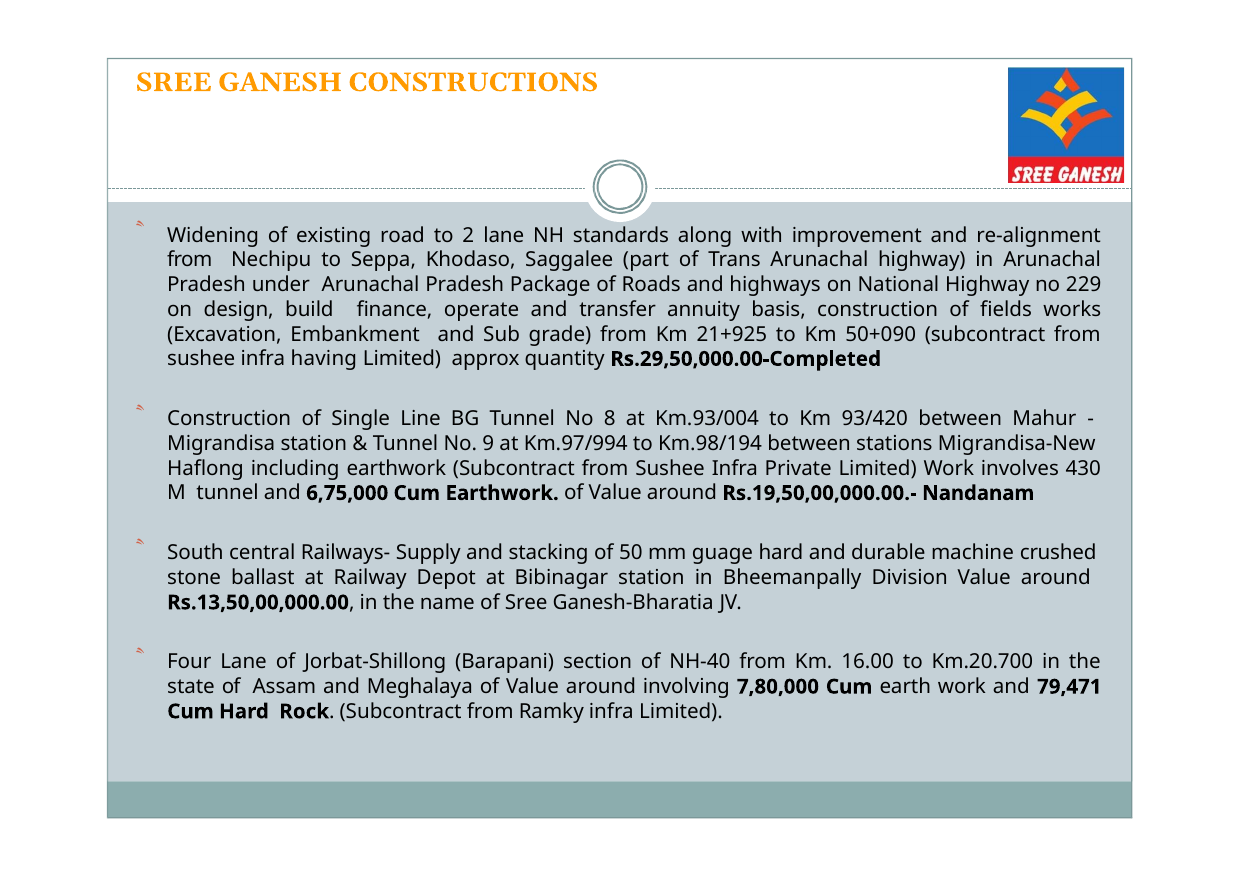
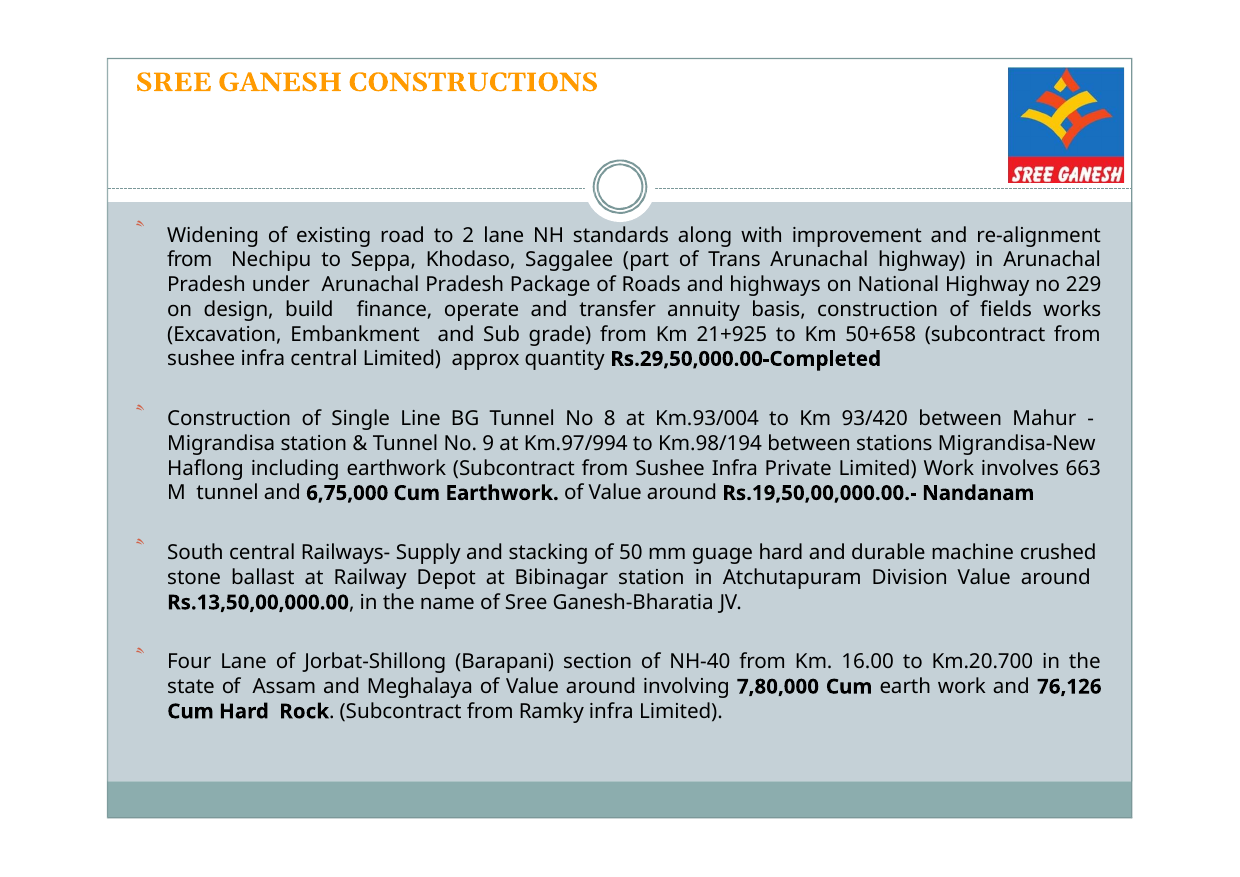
50+090: 50+090 -> 50+658
infra having: having -> central
430: 430 -> 663
Bheemanpally: Bheemanpally -> Atchutapuram
79,471: 79,471 -> 76,126
